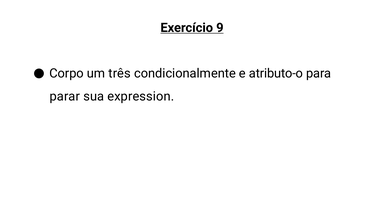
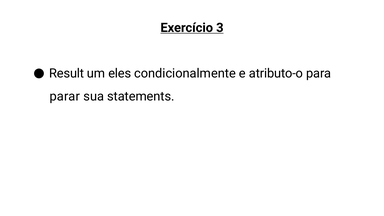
9: 9 -> 3
Corpo: Corpo -> Result
três: três -> eles
expression: expression -> statements
